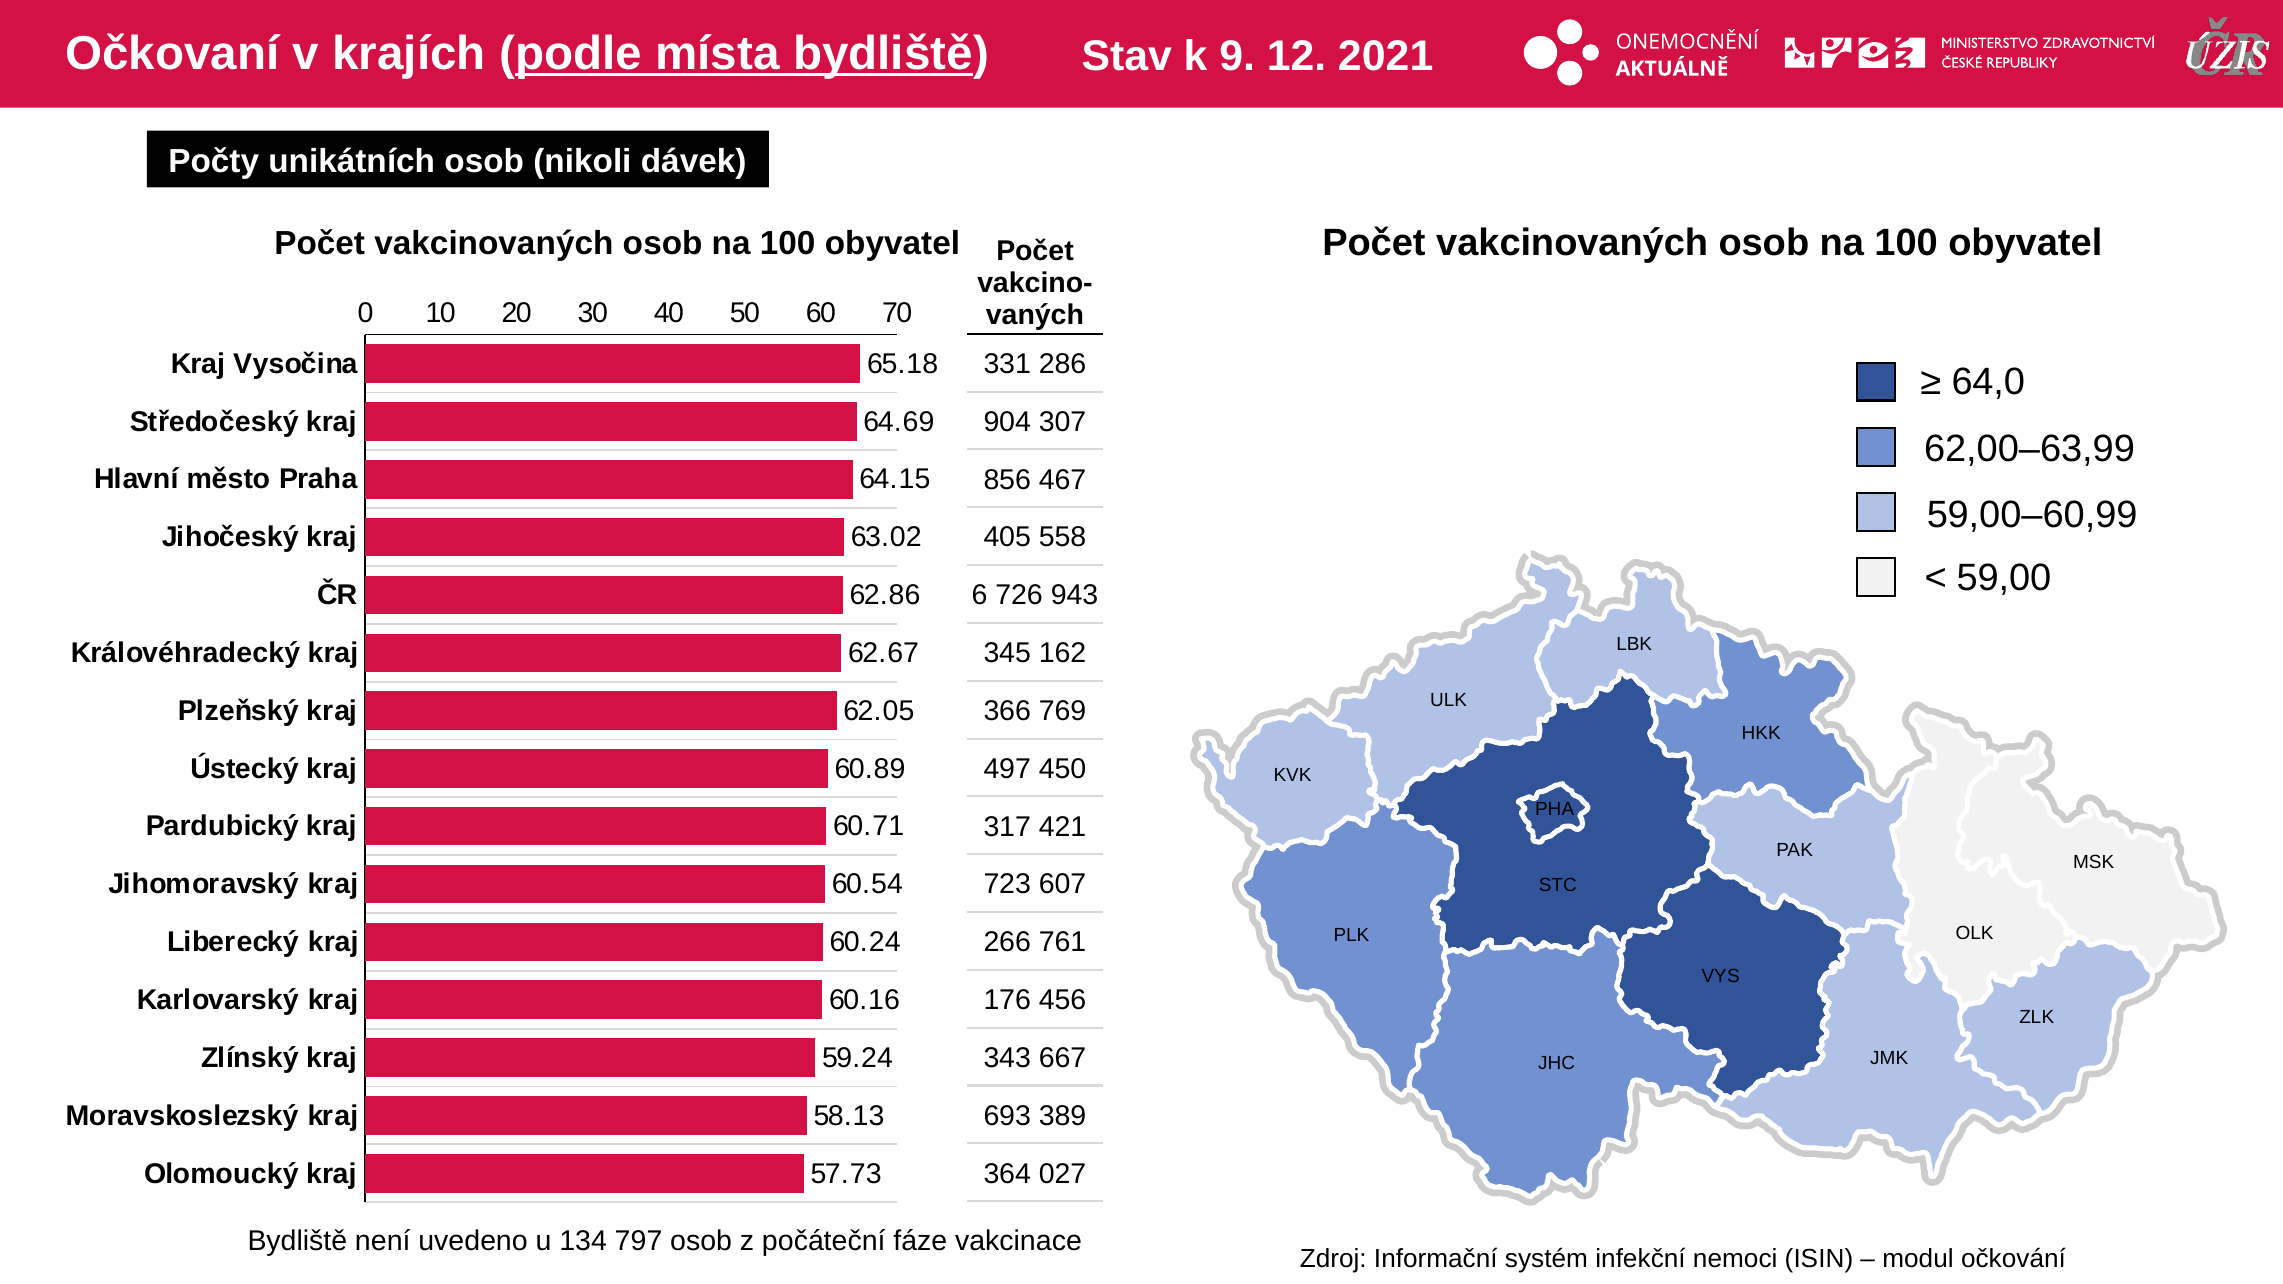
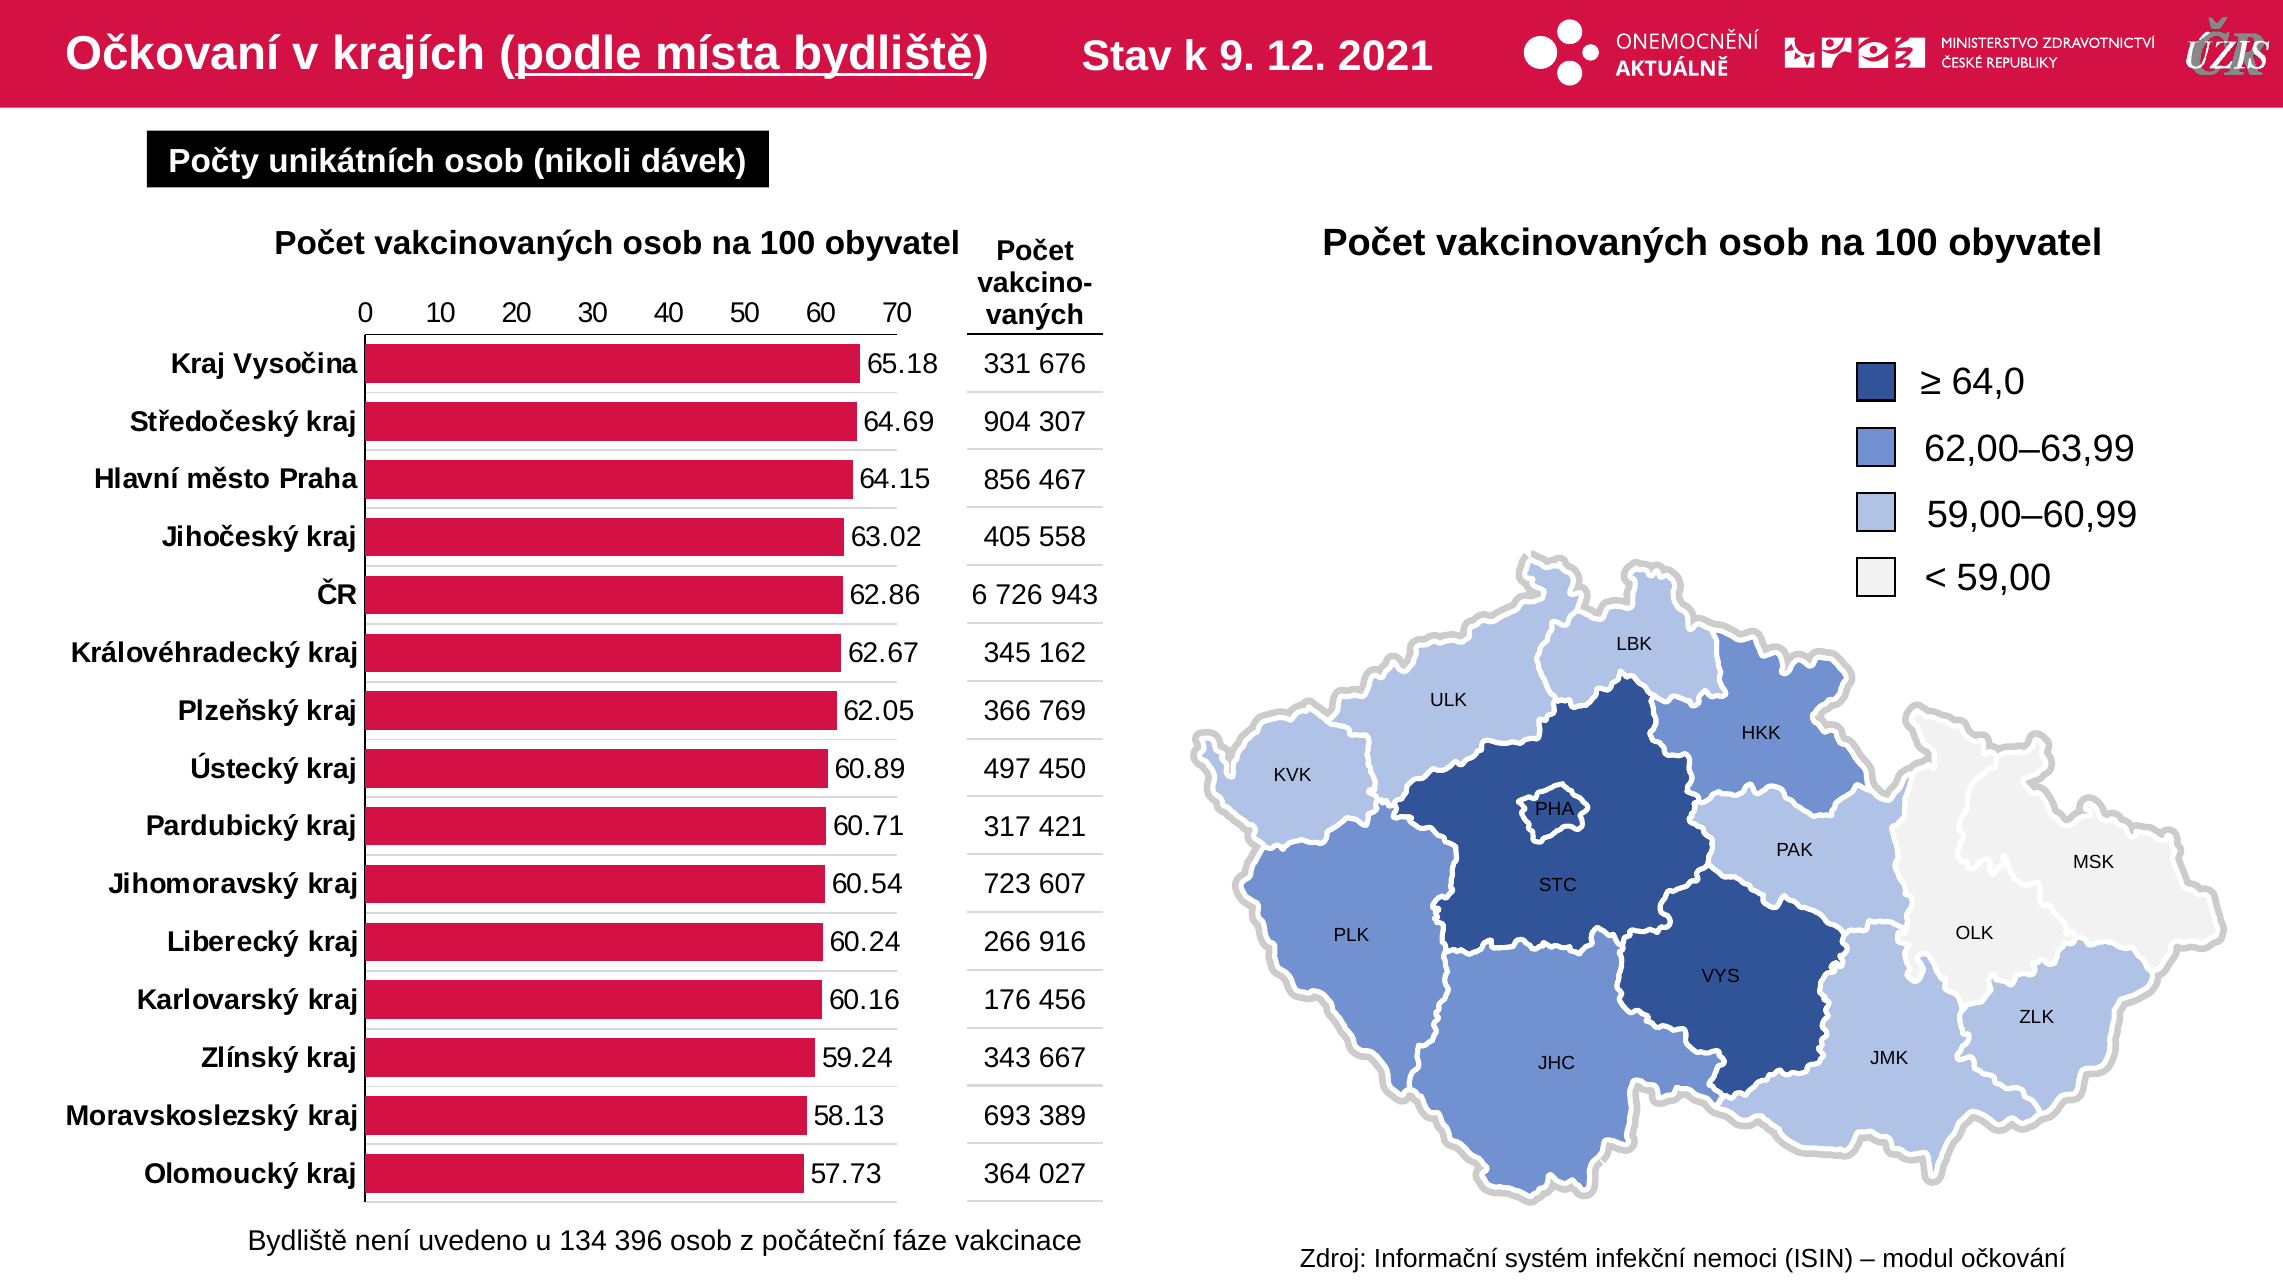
286: 286 -> 676
761: 761 -> 916
797: 797 -> 396
